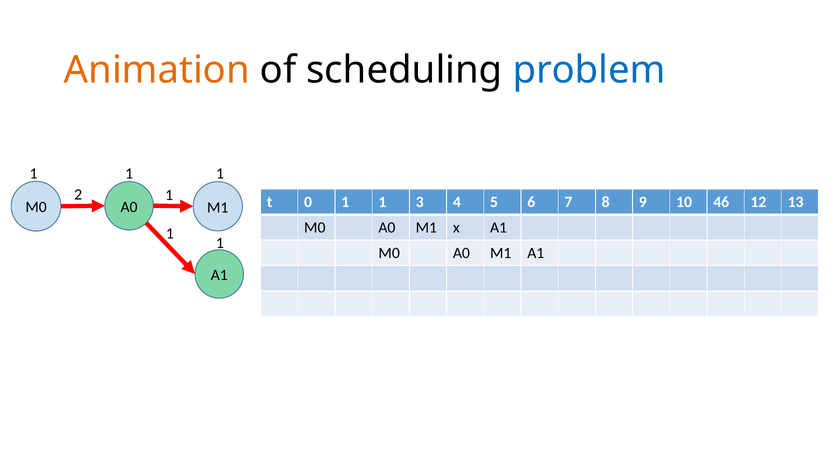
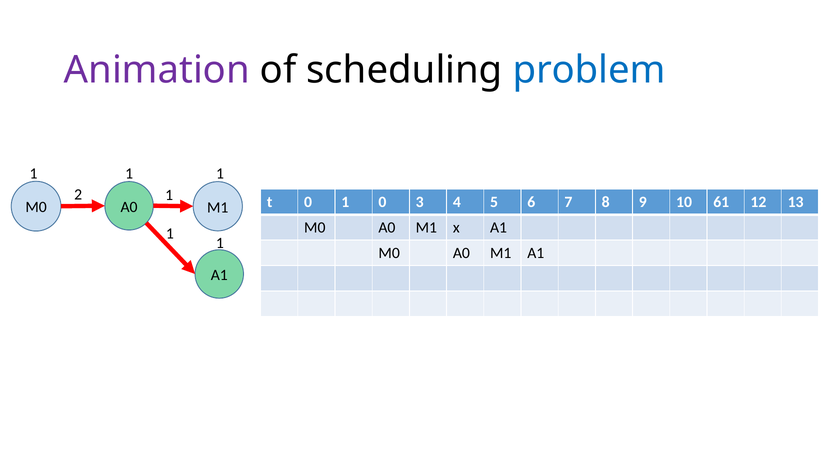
Animation colour: orange -> purple
0 1 1: 1 -> 0
46: 46 -> 61
